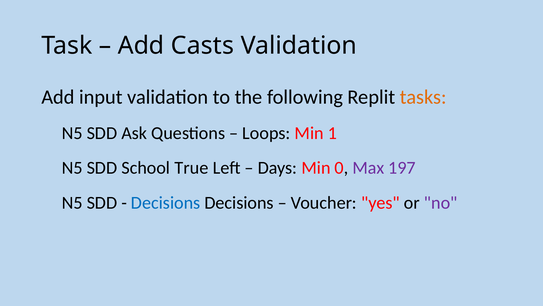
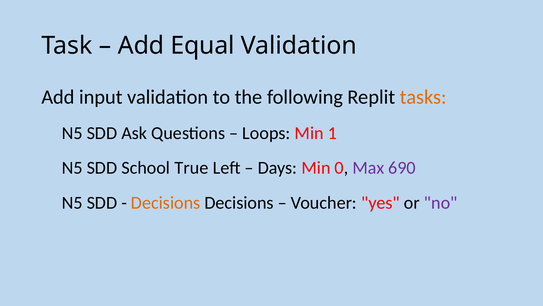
Casts: Casts -> Equal
197: 197 -> 690
Decisions at (166, 202) colour: blue -> orange
